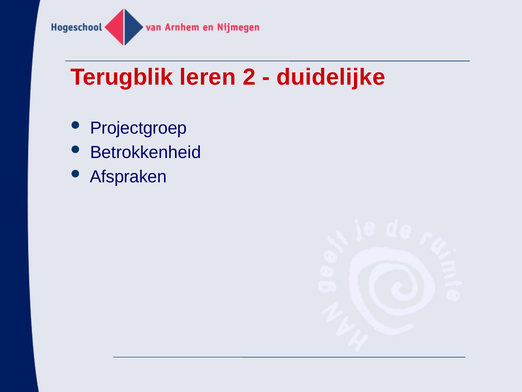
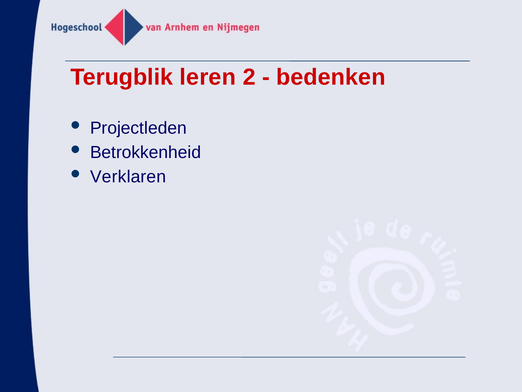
duidelijke: duidelijke -> bedenken
Projectgroep: Projectgroep -> Projectleden
Afspraken: Afspraken -> Verklaren
